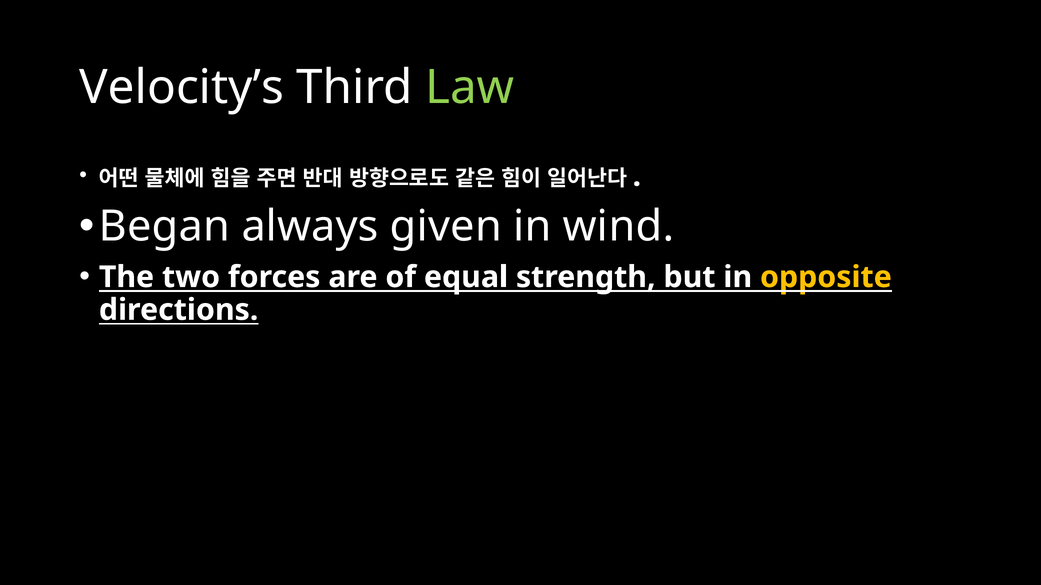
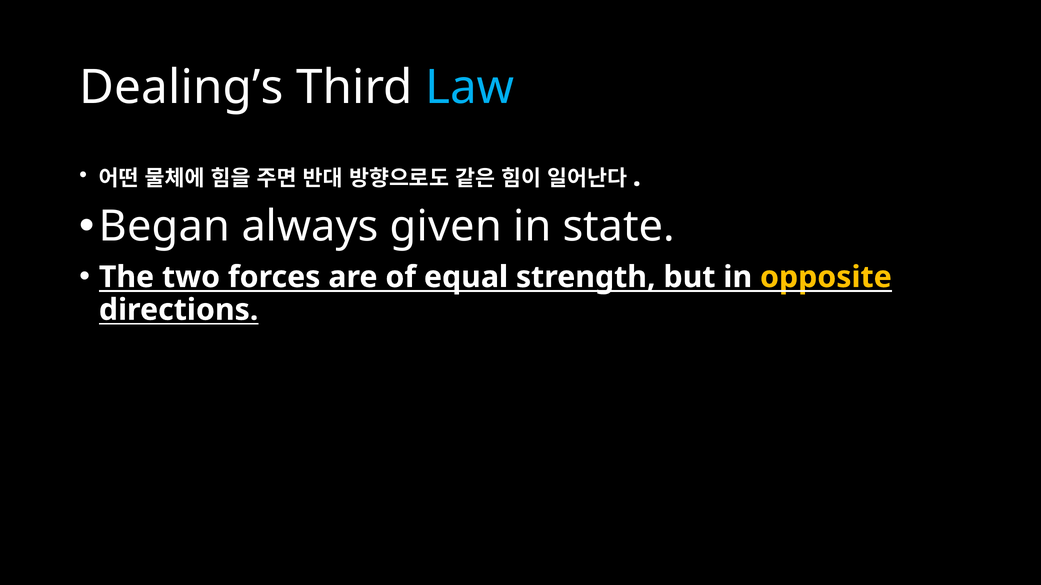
Velocity’s: Velocity’s -> Dealing’s
Law colour: light green -> light blue
wind: wind -> state
